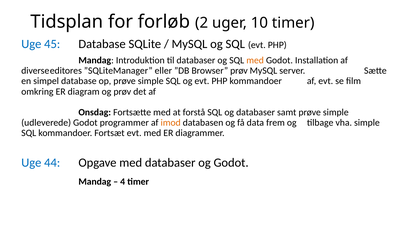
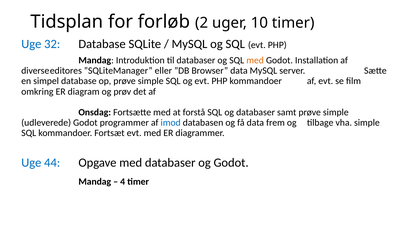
45: 45 -> 32
Browser prøv: prøv -> data
imod colour: orange -> blue
